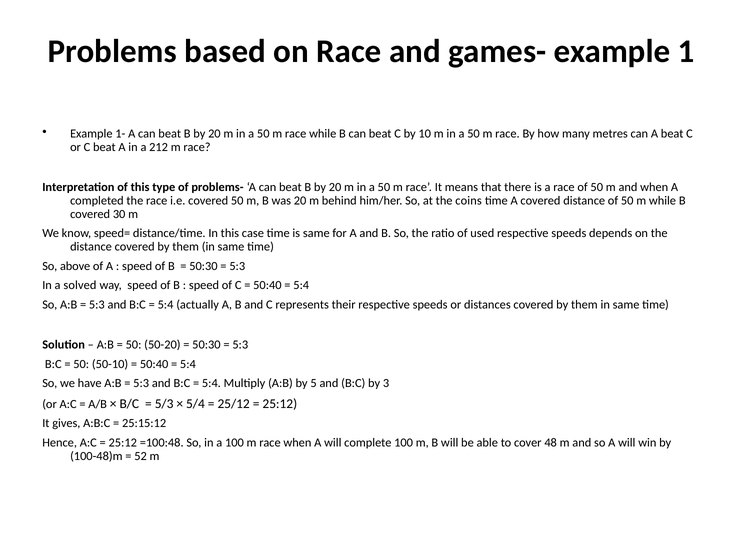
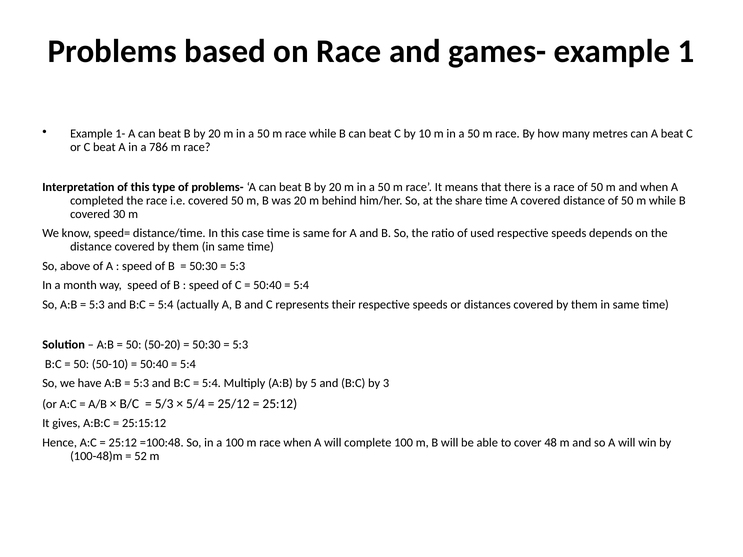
212: 212 -> 786
coins: coins -> share
solved: solved -> month
